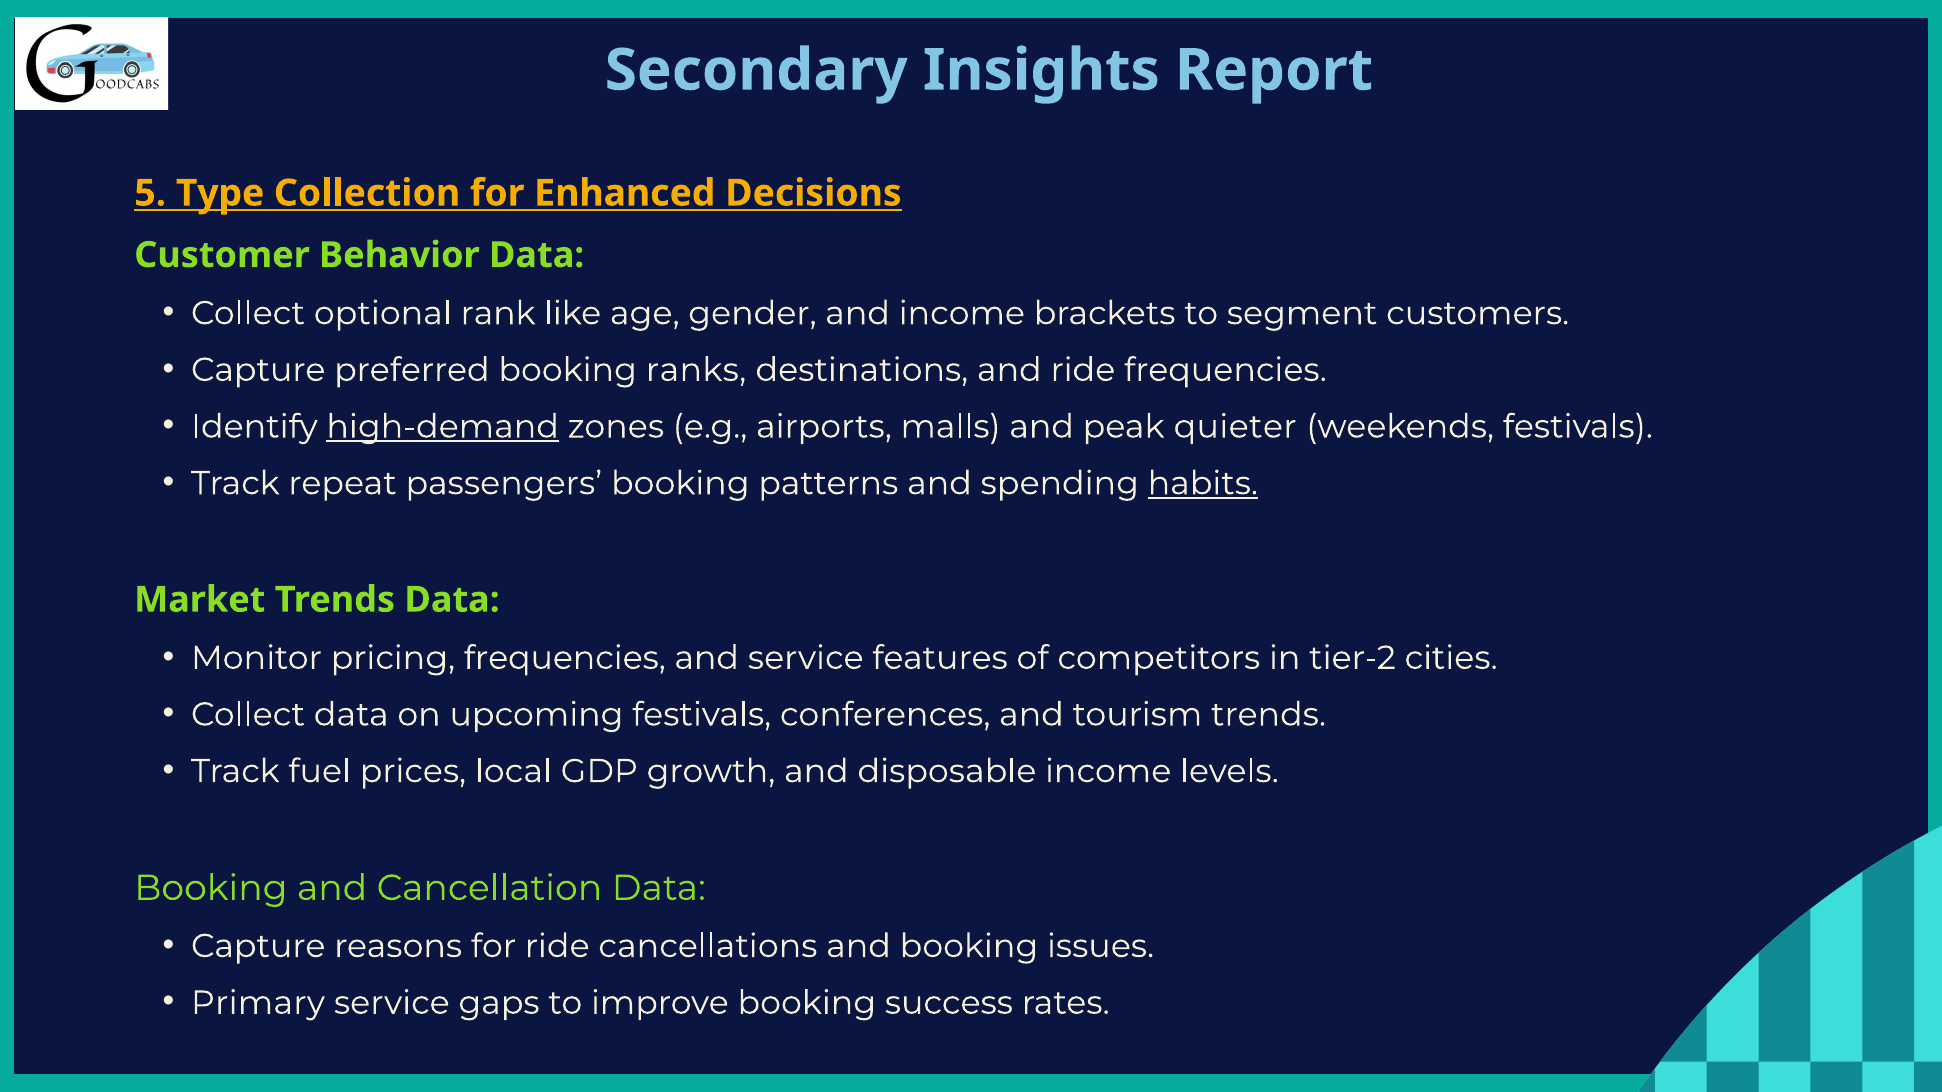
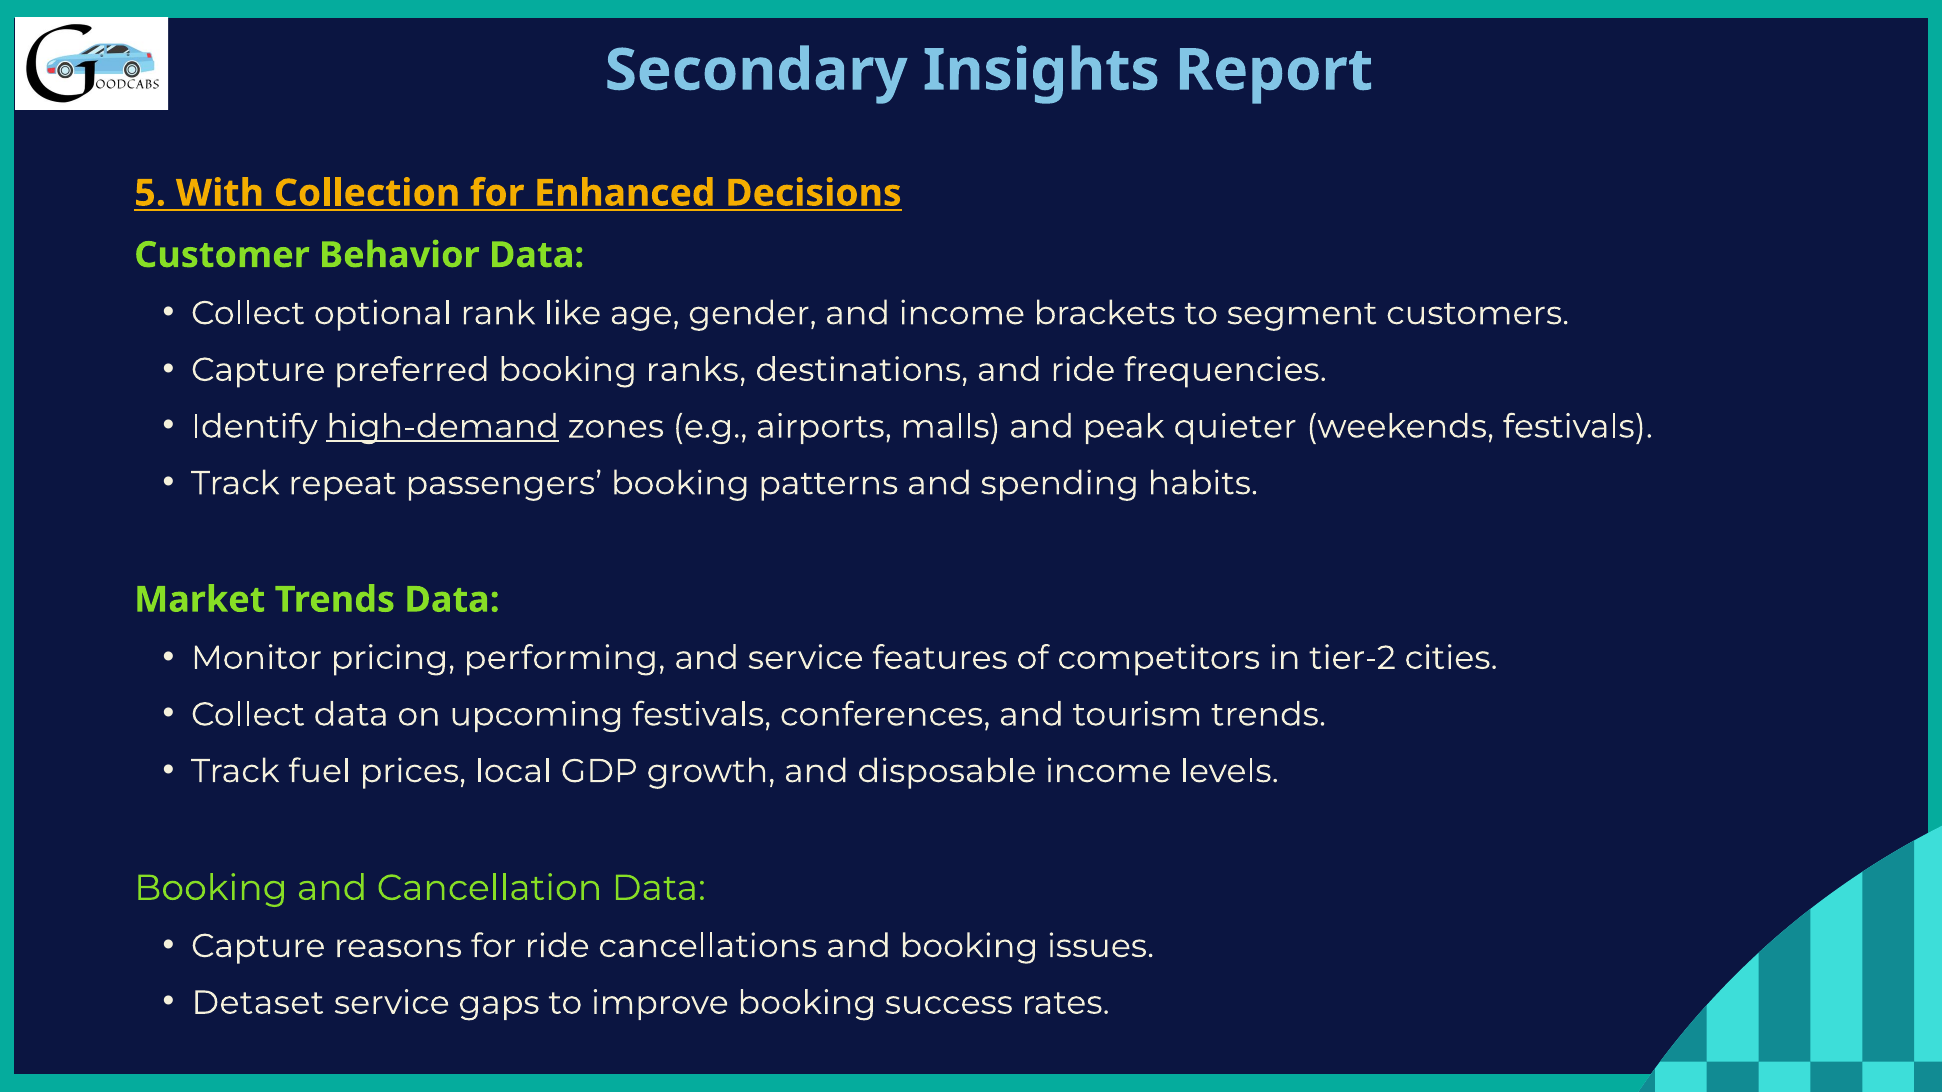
Type: Type -> With
habits underline: present -> none
pricing frequencies: frequencies -> performing
Primary: Primary -> Detaset
